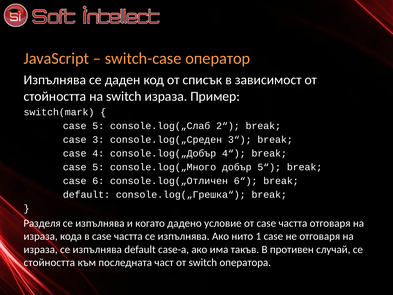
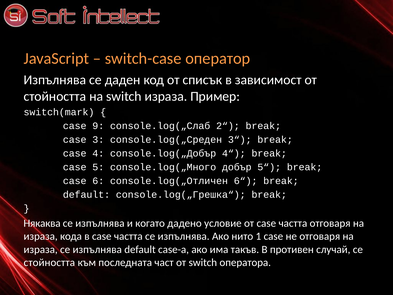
5 at (98, 126): 5 -> 9
Разделя: Разделя -> Някаква
